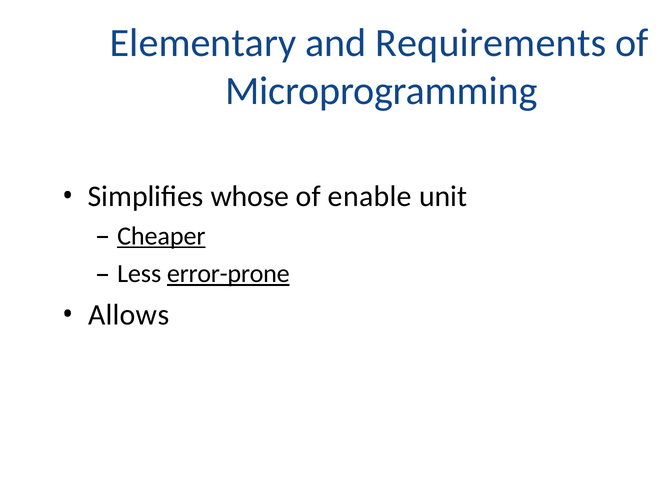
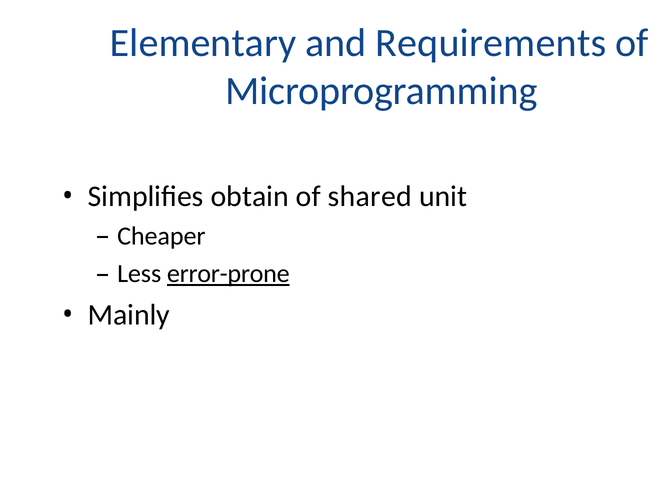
whose: whose -> obtain
enable: enable -> shared
Cheaper underline: present -> none
Allows: Allows -> Mainly
